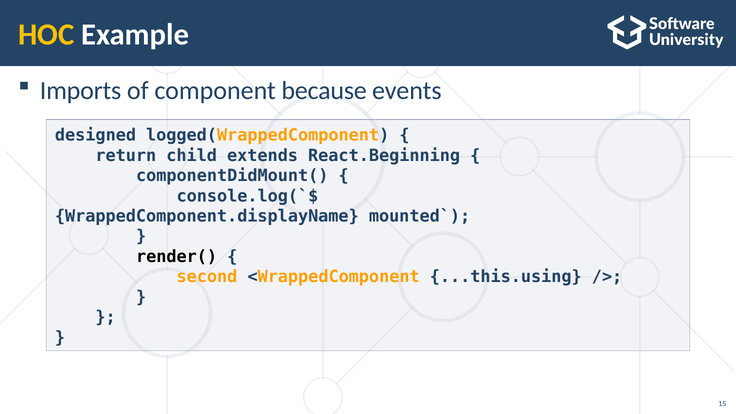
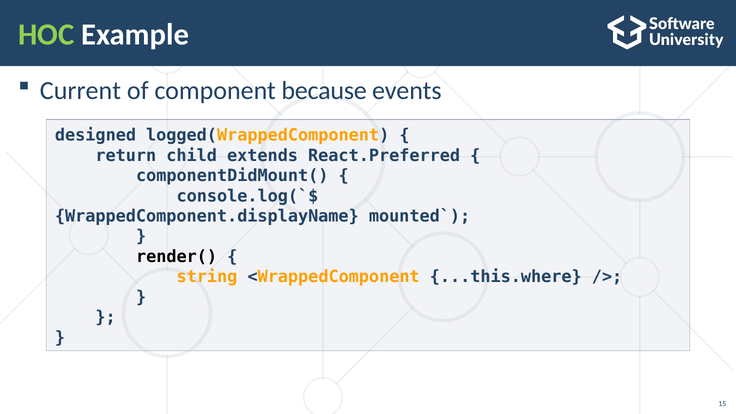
HOC colour: yellow -> light green
Imports: Imports -> Current
React.Beginning: React.Beginning -> React.Preferred
second: second -> string
...this.using: ...this.using -> ...this.where
